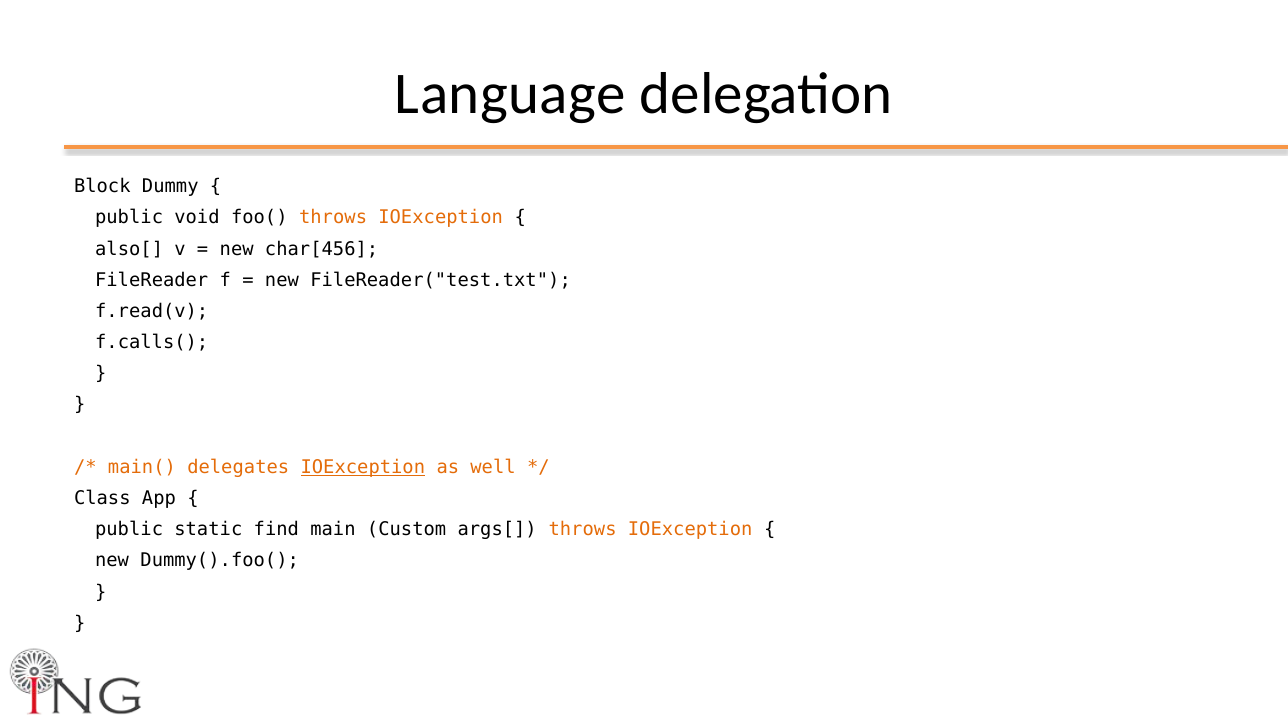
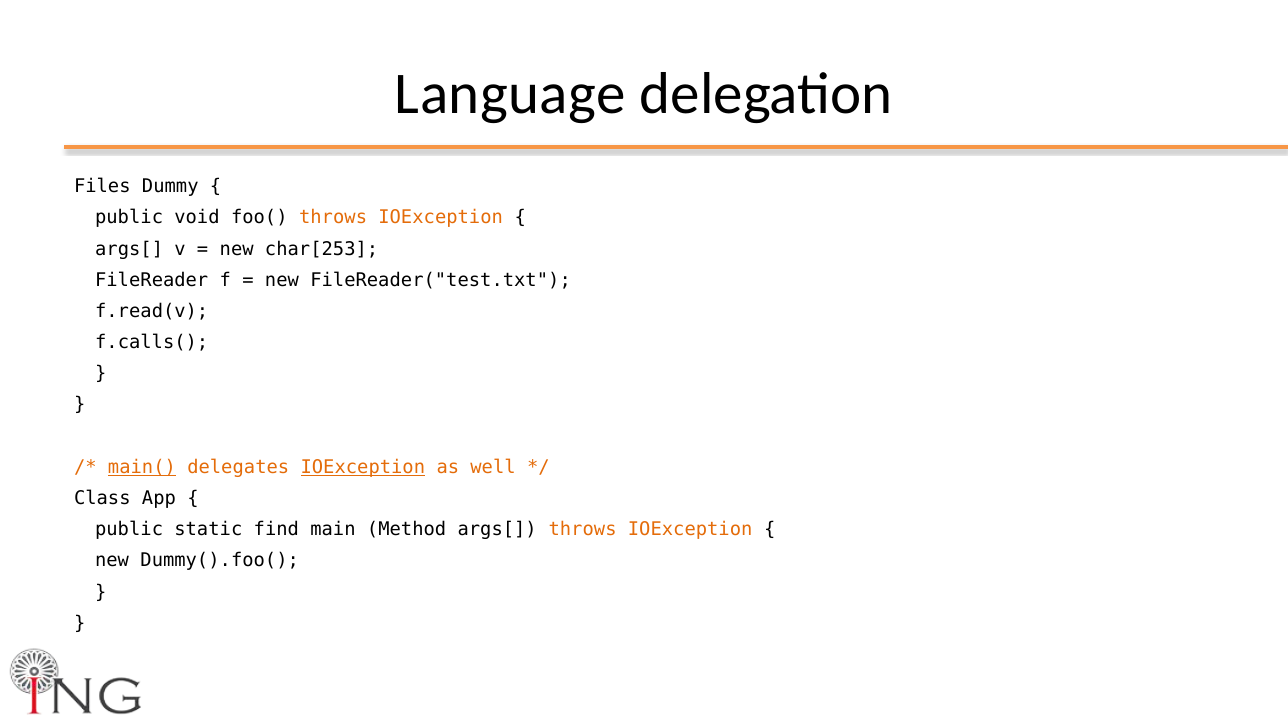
Block: Block -> Files
also[ at (129, 249): also[ -> args[
char[456: char[456 -> char[253
main( underline: none -> present
Custom: Custom -> Method
